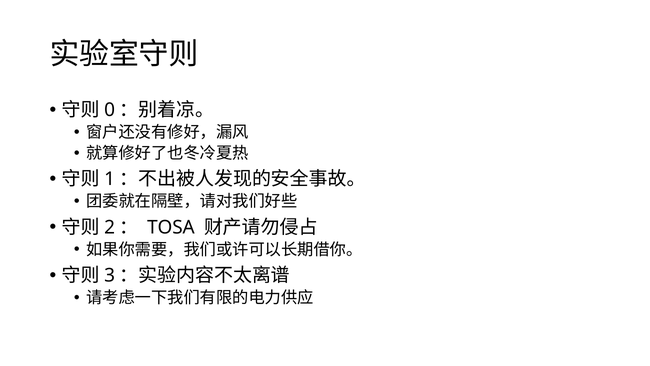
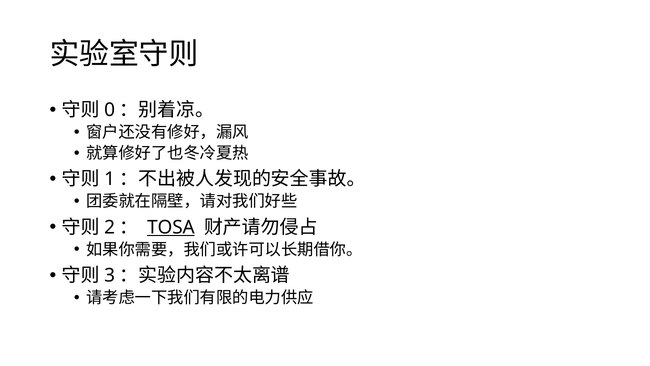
TOSA underline: none -> present
